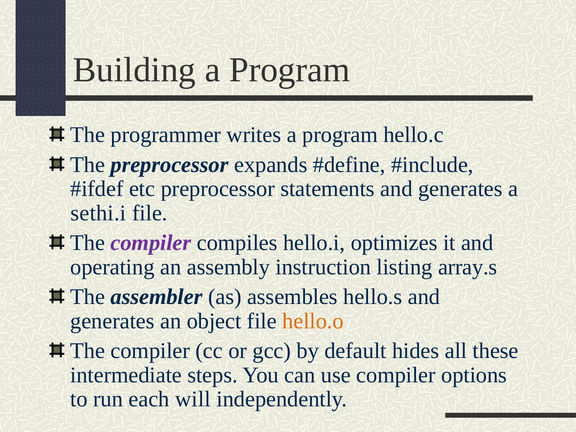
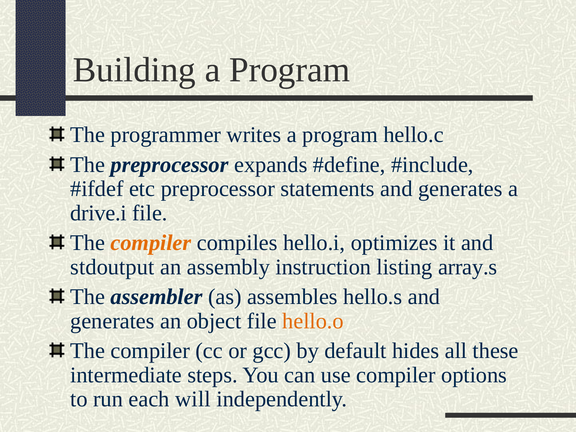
sethi.i: sethi.i -> drive.i
compiler at (151, 243) colour: purple -> orange
operating: operating -> stdoutput
